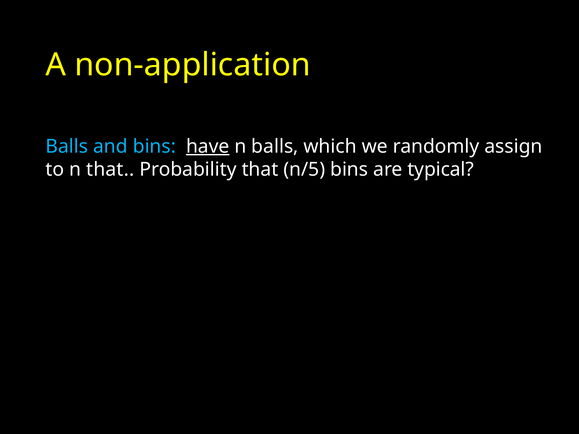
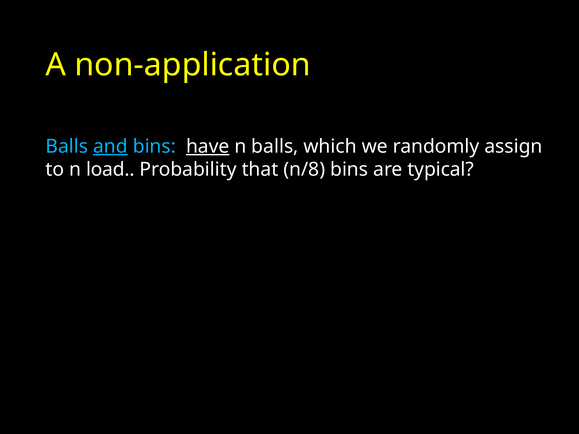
and underline: none -> present
n that: that -> load
n/5: n/5 -> n/8
